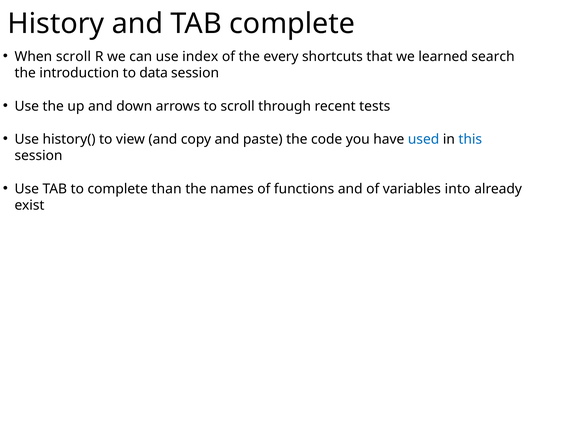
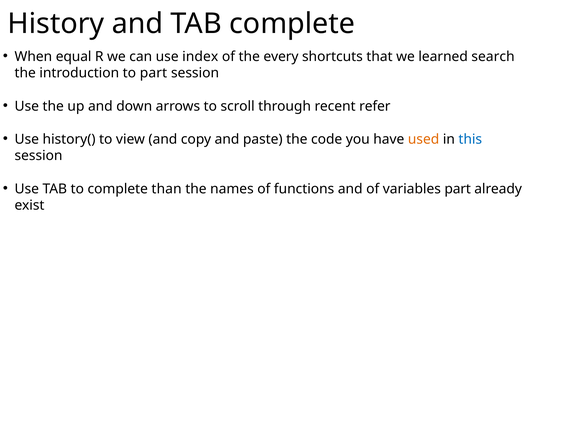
When scroll: scroll -> equal
to data: data -> part
tests: tests -> refer
used colour: blue -> orange
variables into: into -> part
